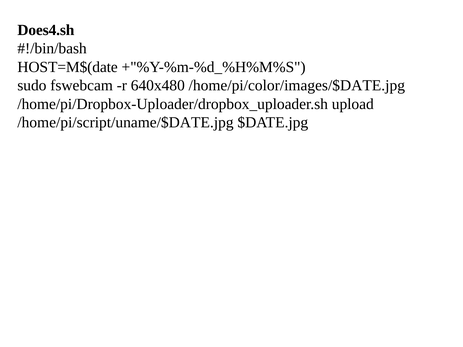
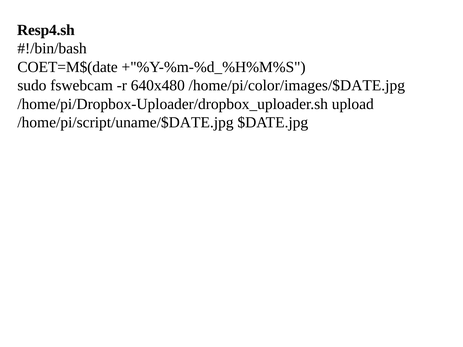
Does4.sh: Does4.sh -> Resp4.sh
HOST=M$(date: HOST=M$(date -> COET=M$(date
